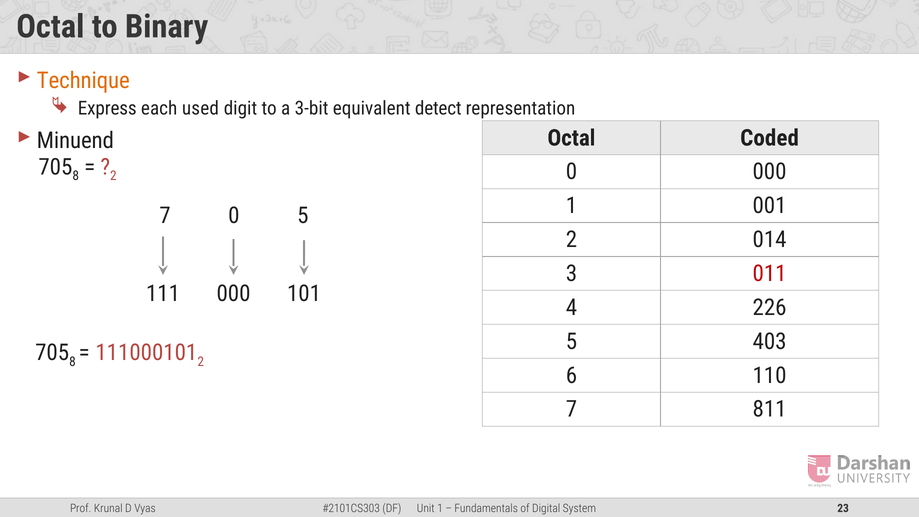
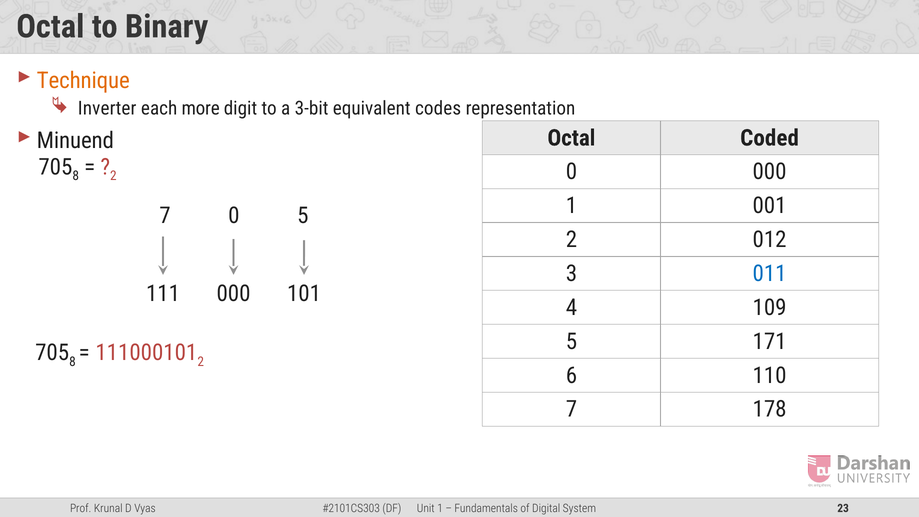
Express: Express -> Inverter
used: used -> more
detect: detect -> codes
014: 014 -> 012
011 colour: red -> blue
226: 226 -> 109
403: 403 -> 171
811: 811 -> 178
